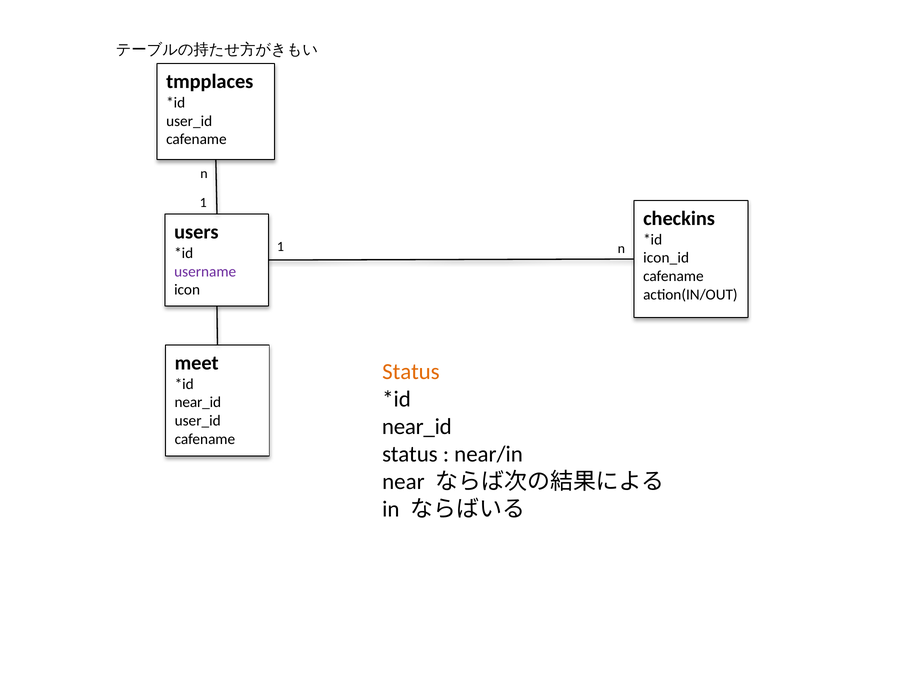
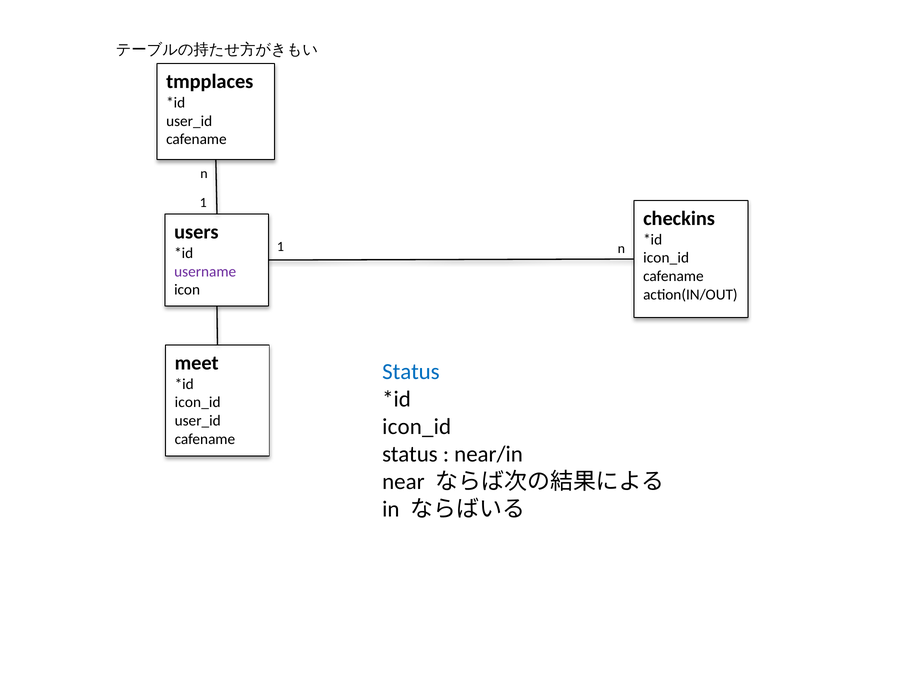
Status at (411, 372) colour: orange -> blue
near_id at (198, 403): near_id -> icon_id
near_id at (417, 427): near_id -> icon_id
